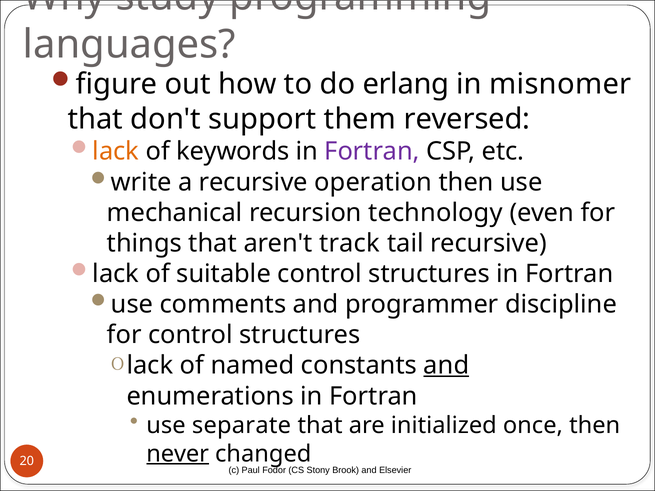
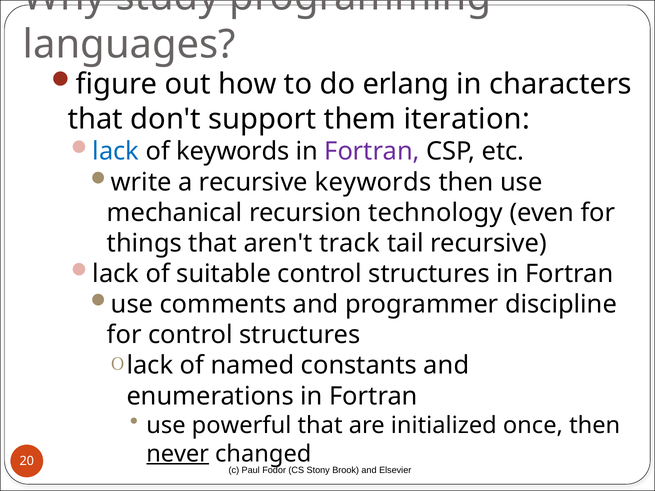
misnomer: misnomer -> characters
reversed: reversed -> iteration
lack at (116, 152) colour: orange -> blue
recursive operation: operation -> keywords
and at (446, 366) underline: present -> none
separate: separate -> powerful
